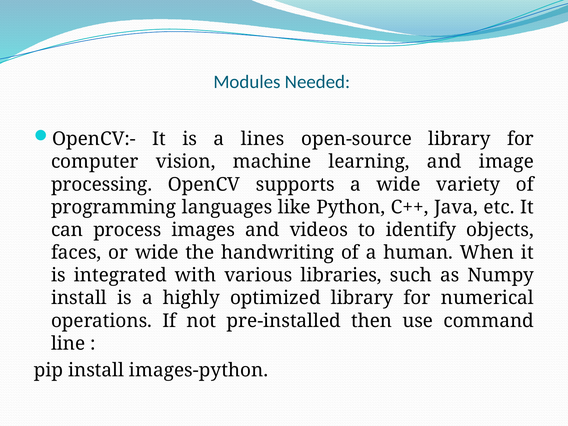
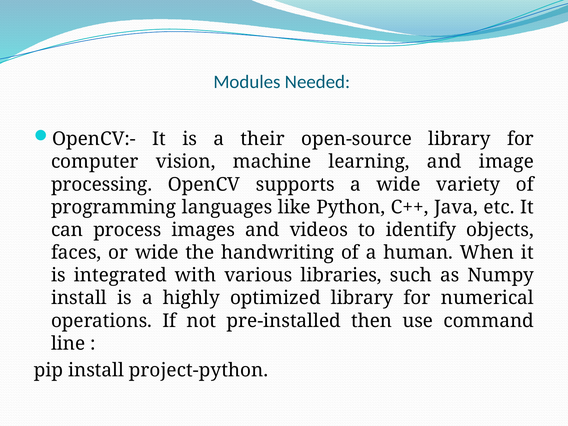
lines: lines -> their
images-python: images-python -> project-python
